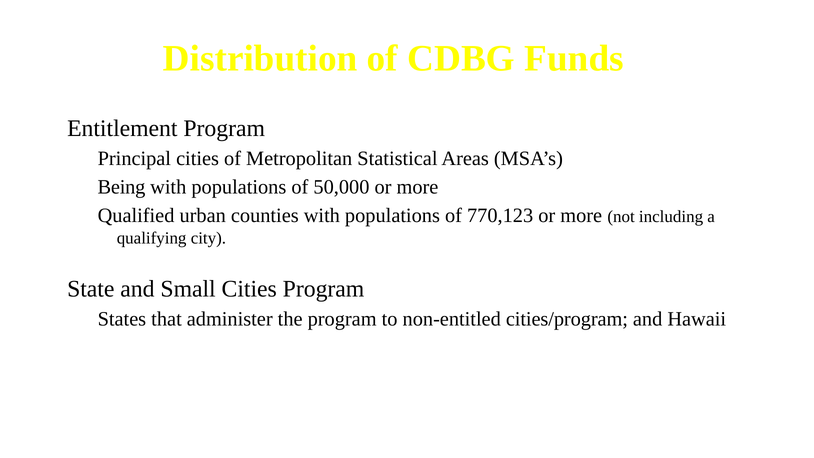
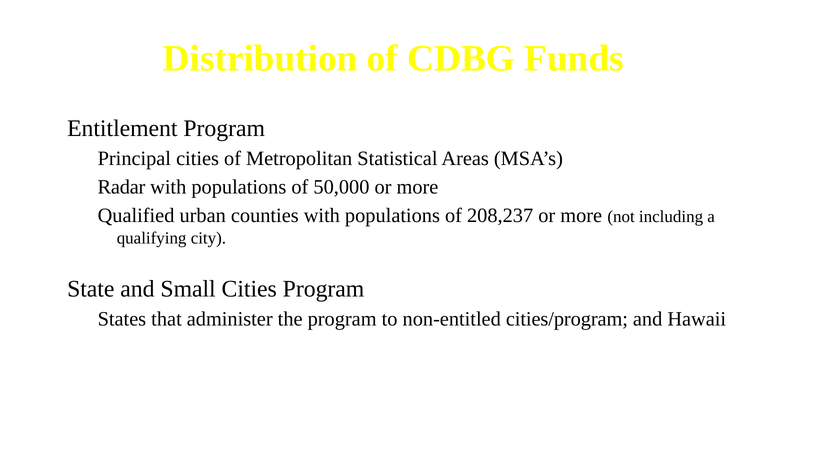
Being: Being -> Radar
770,123: 770,123 -> 208,237
